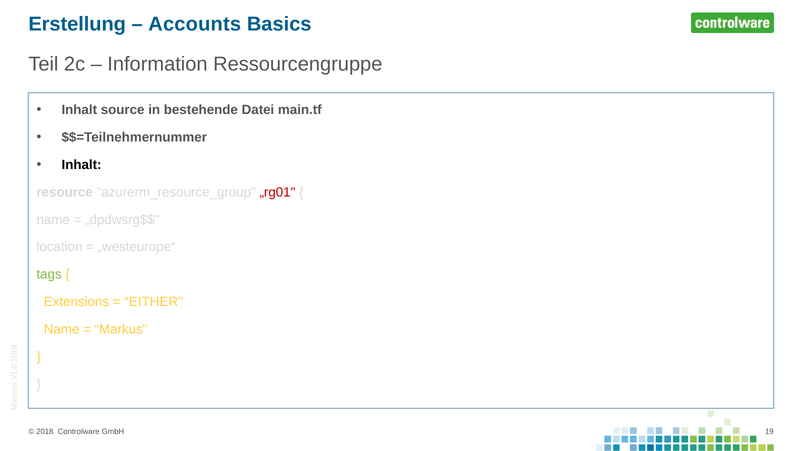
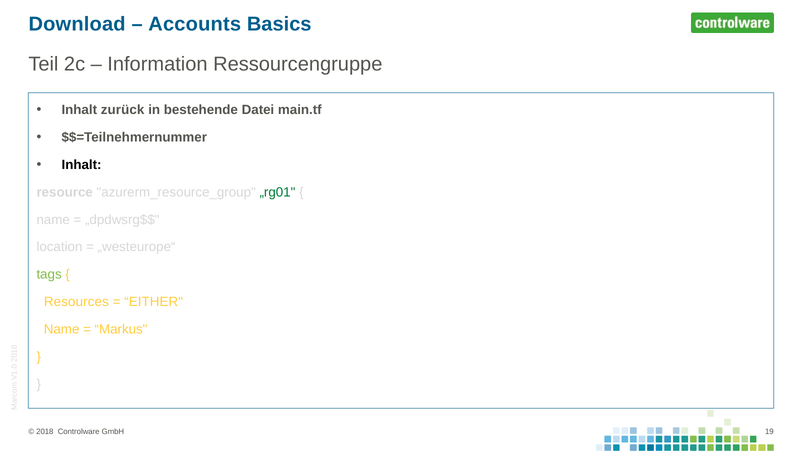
Erstellung: Erstellung -> Download
source: source -> zurück
„rg01 colour: red -> green
Extensions: Extensions -> Resources
